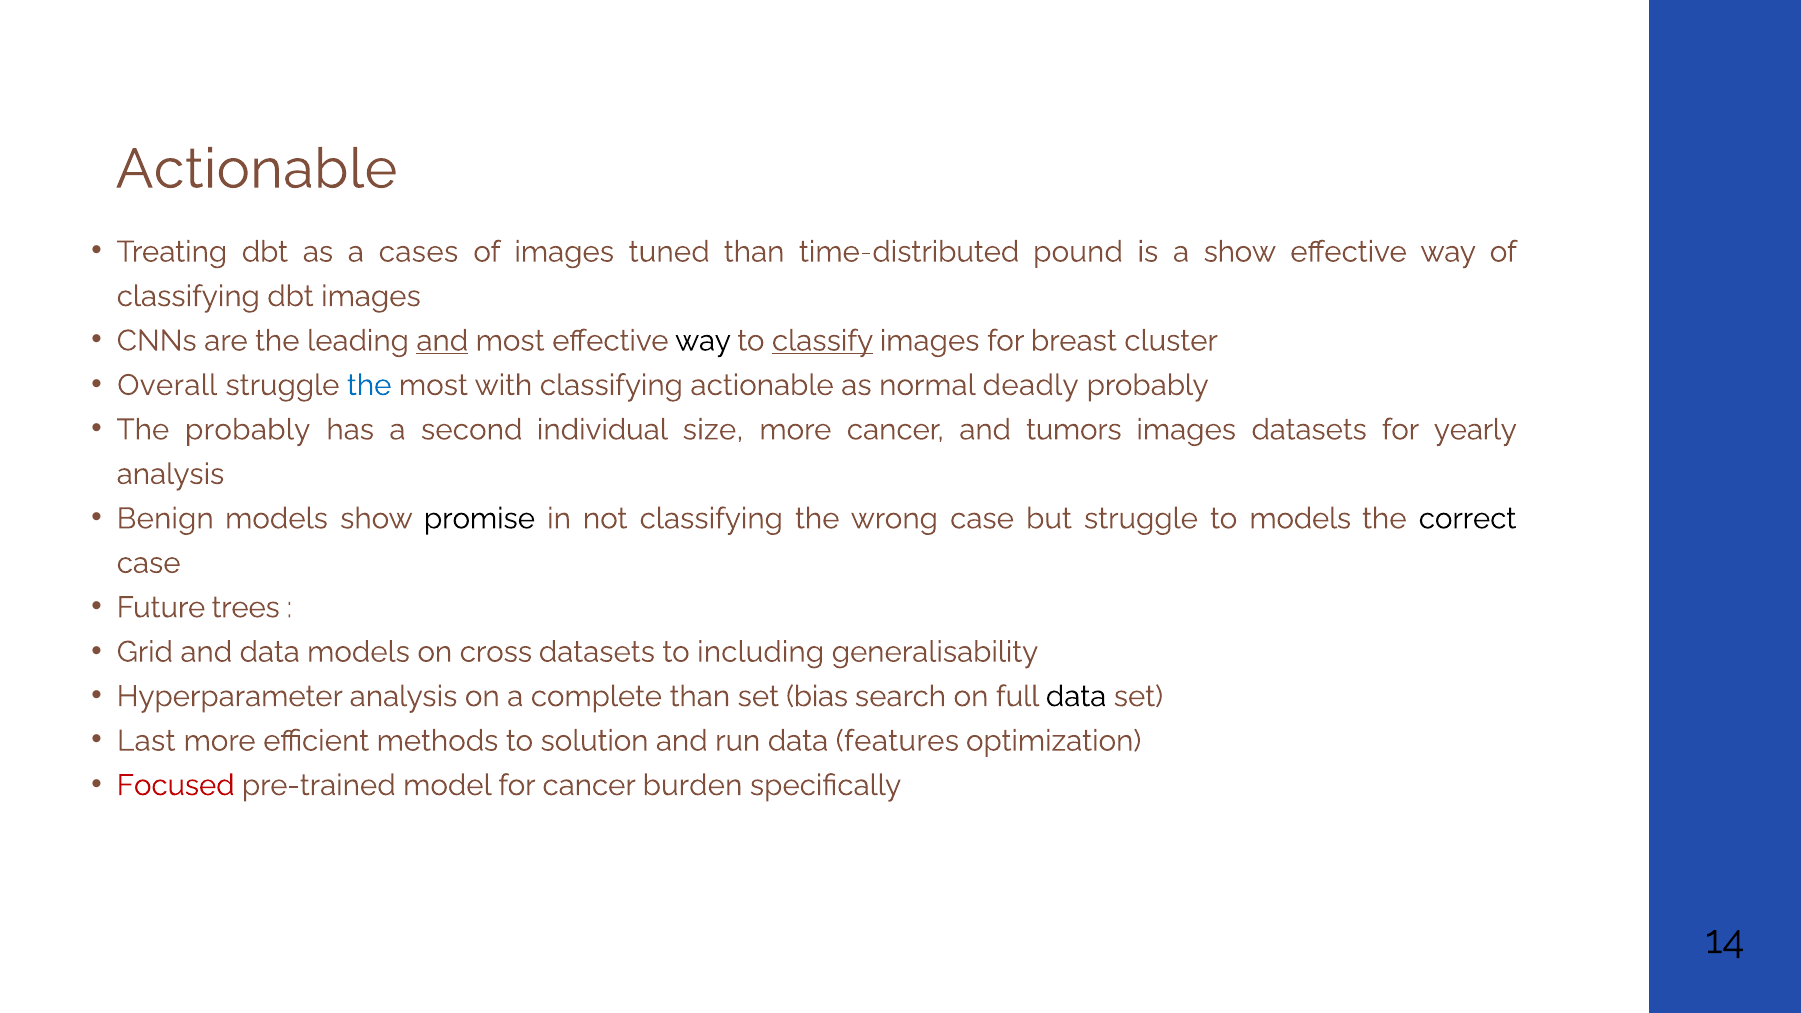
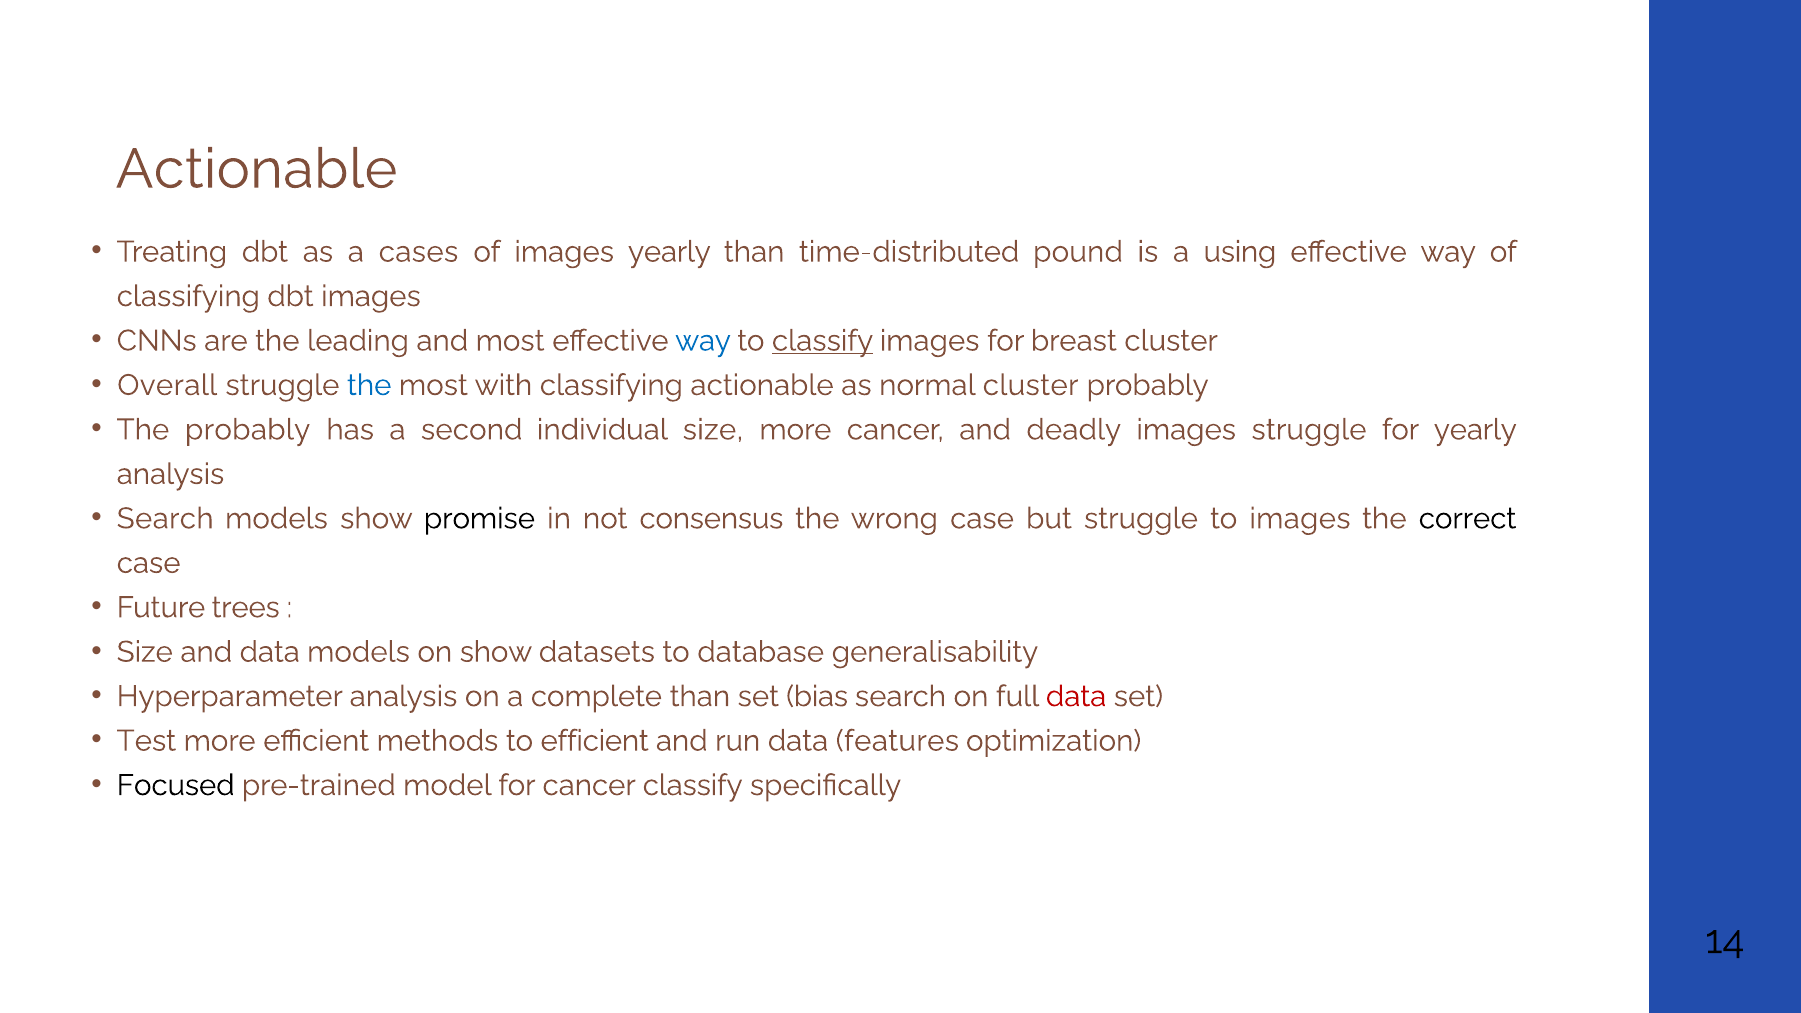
images tuned: tuned -> yearly
a show: show -> using
and at (442, 341) underline: present -> none
way at (703, 341) colour: black -> blue
normal deadly: deadly -> cluster
tumors: tumors -> deadly
images datasets: datasets -> struggle
Benign at (165, 519): Benign -> Search
not classifying: classifying -> consensus
to models: models -> images
Grid at (145, 652): Grid -> Size
on cross: cross -> show
including: including -> database
data at (1076, 696) colour: black -> red
Last: Last -> Test
to solution: solution -> efficient
Focused colour: red -> black
cancer burden: burden -> classify
